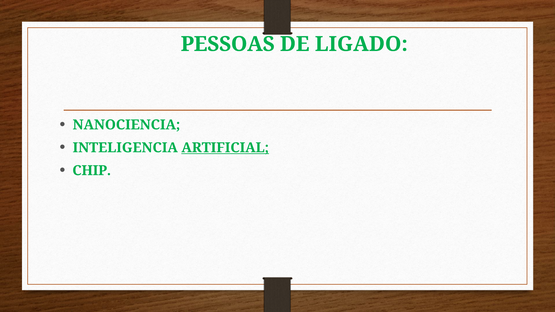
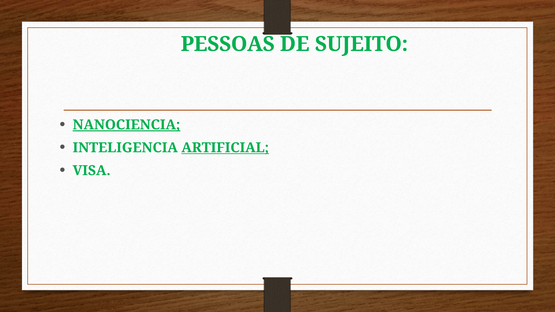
LIGADO: LIGADO -> SUJEITO
NANOCIENCIA underline: none -> present
CHIP: CHIP -> VISA
